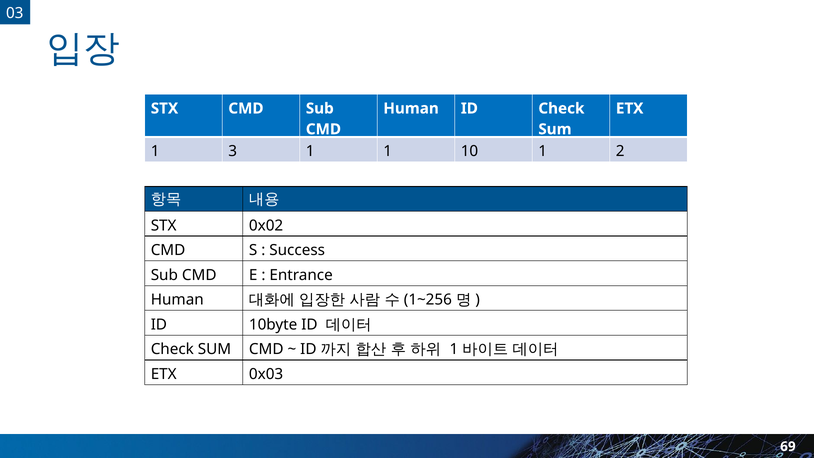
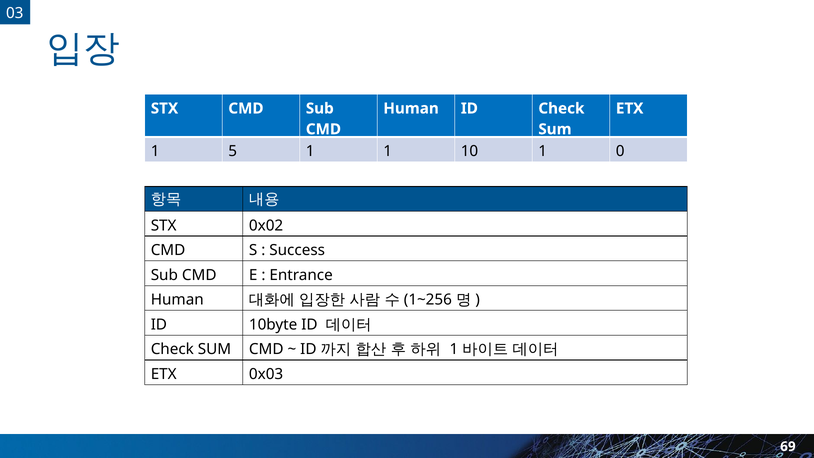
3: 3 -> 5
2: 2 -> 0
